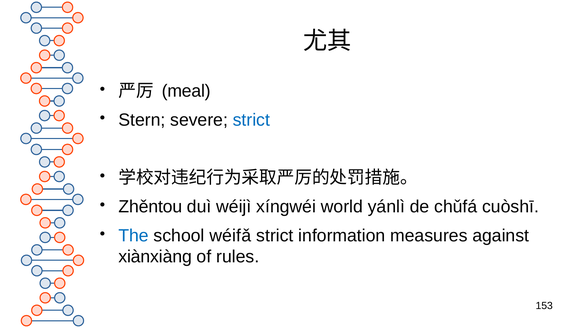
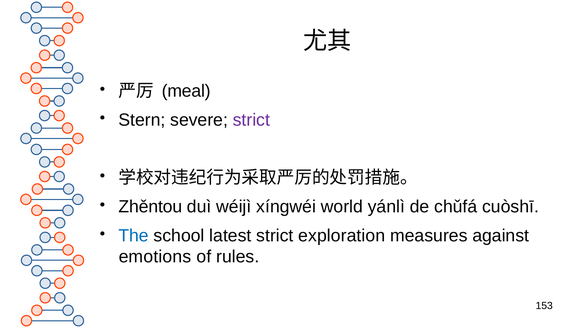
strict at (251, 120) colour: blue -> purple
wéifǎ: wéifǎ -> latest
information: information -> exploration
xiànxiàng: xiànxiàng -> emotions
